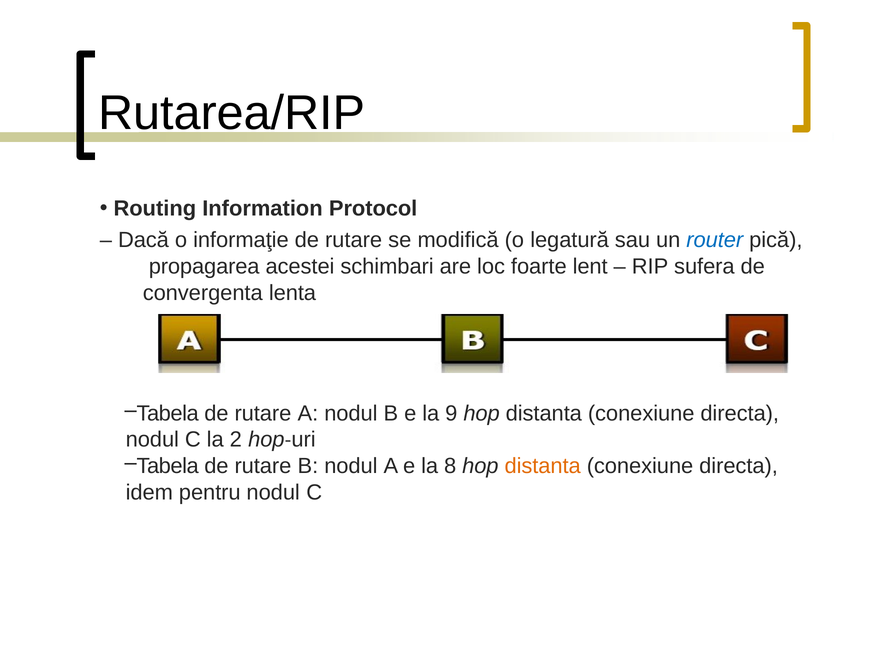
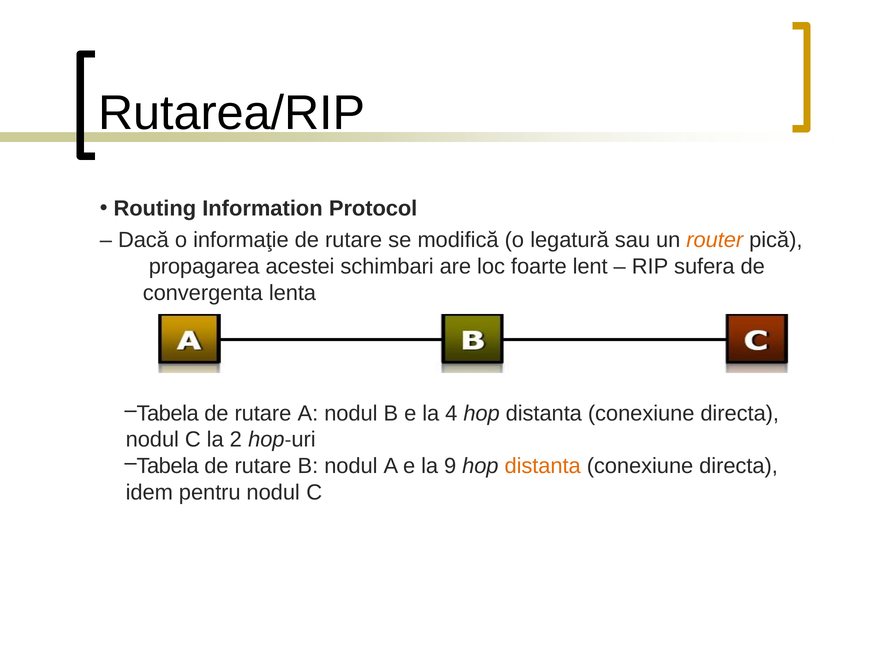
router colour: blue -> orange
9: 9 -> 4
8: 8 -> 9
